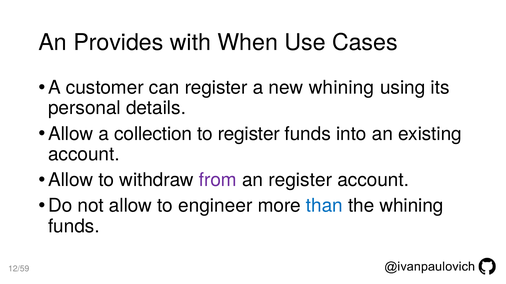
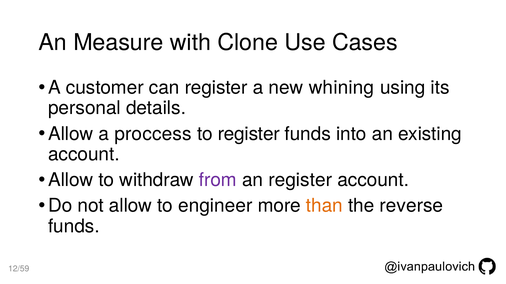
Provides: Provides -> Measure
When: When -> Clone
collection: collection -> proccess
than colour: blue -> orange
the whining: whining -> reverse
